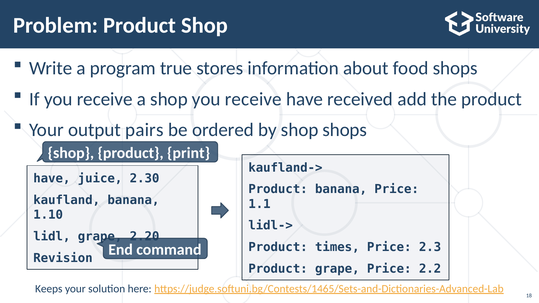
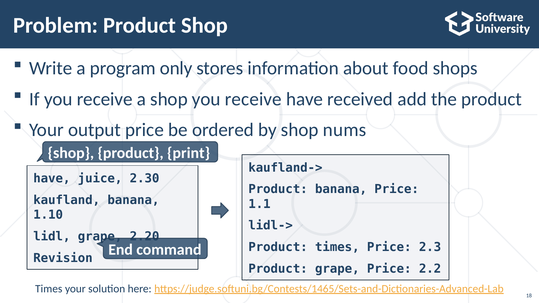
true: true -> only
output pairs: pairs -> price
shop shops: shops -> nums
Keeps at (49, 289): Keeps -> Times
